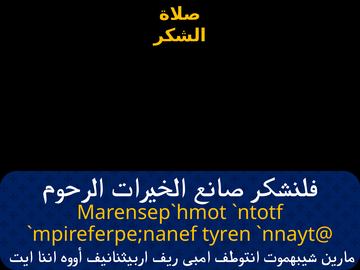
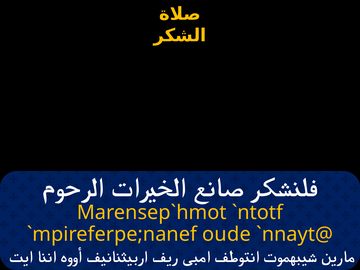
tyren: tyren -> oude
